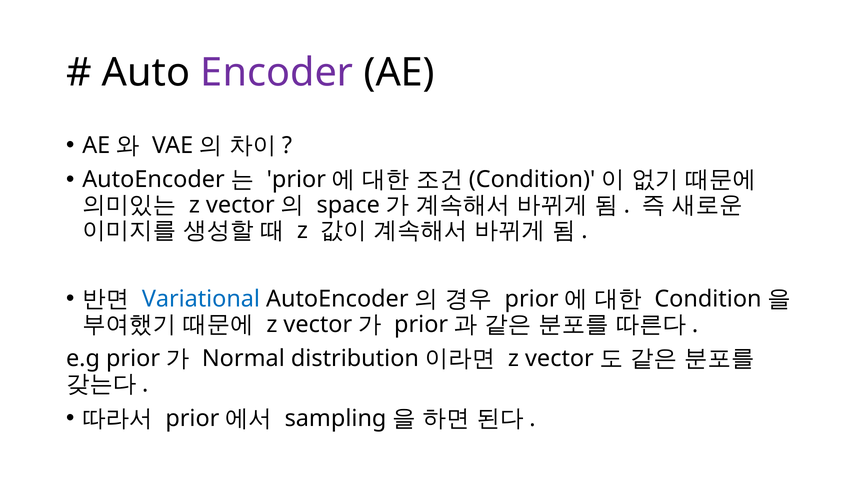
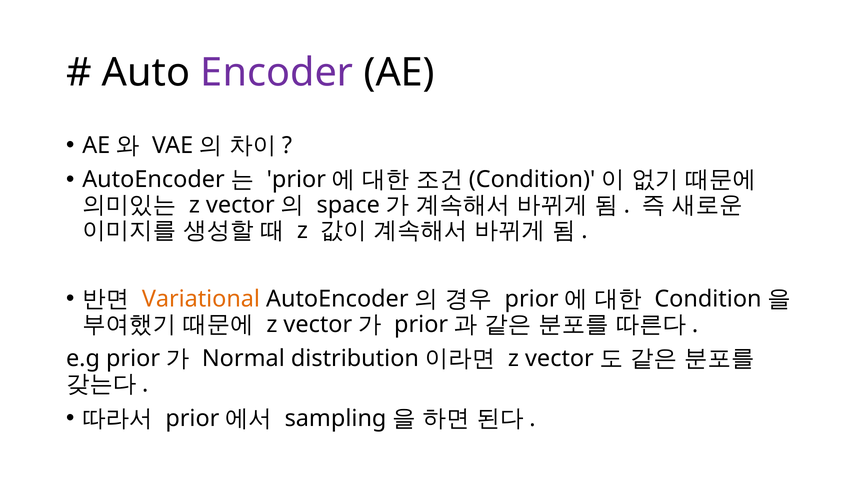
Variational colour: blue -> orange
